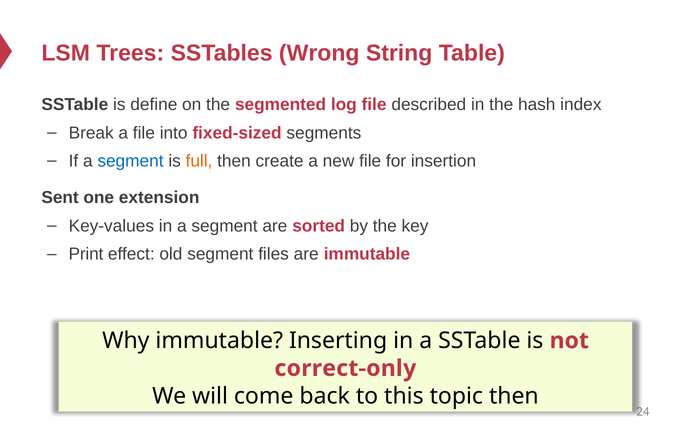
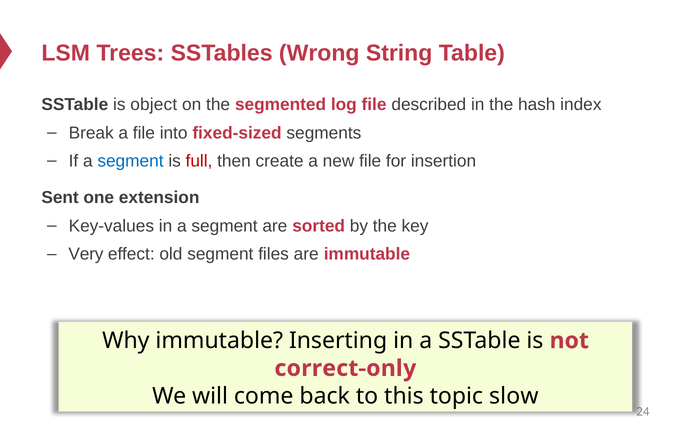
define: define -> object
full colour: orange -> red
Print: Print -> Very
topic then: then -> slow
